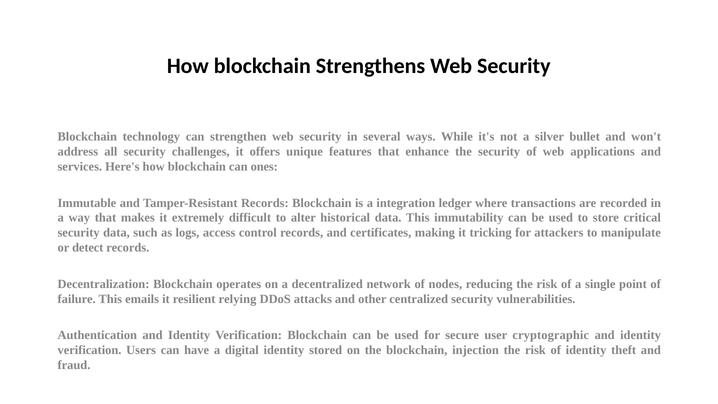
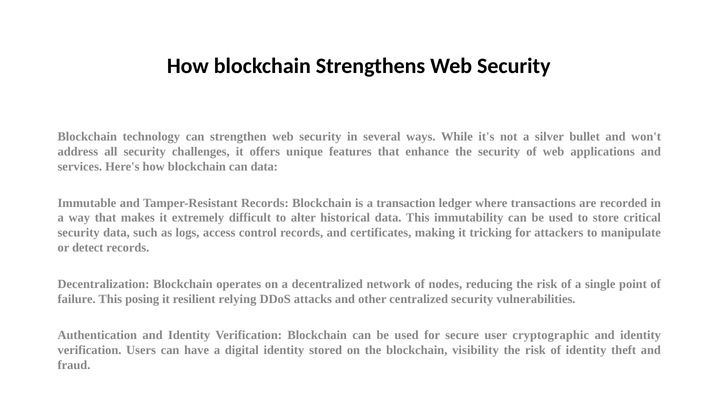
can ones: ones -> data
integration: integration -> transaction
emails: emails -> posing
injection: injection -> visibility
